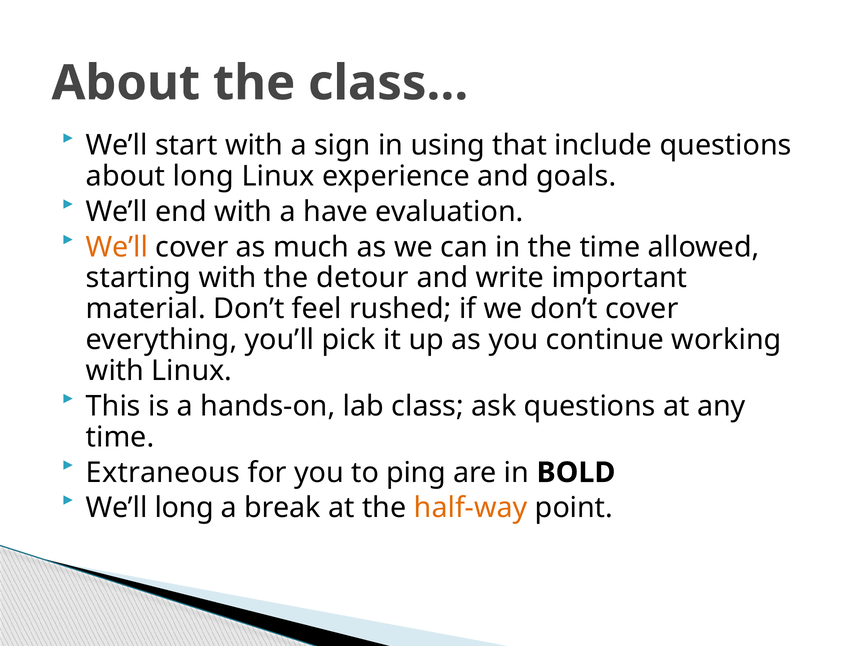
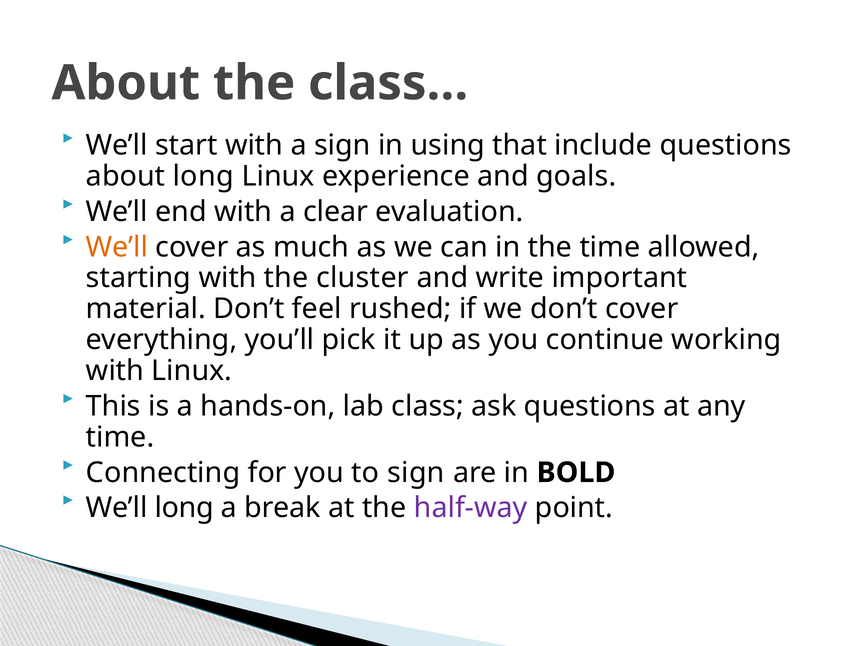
have: have -> clear
detour: detour -> cluster
Extraneous: Extraneous -> Connecting
to ping: ping -> sign
half-way colour: orange -> purple
